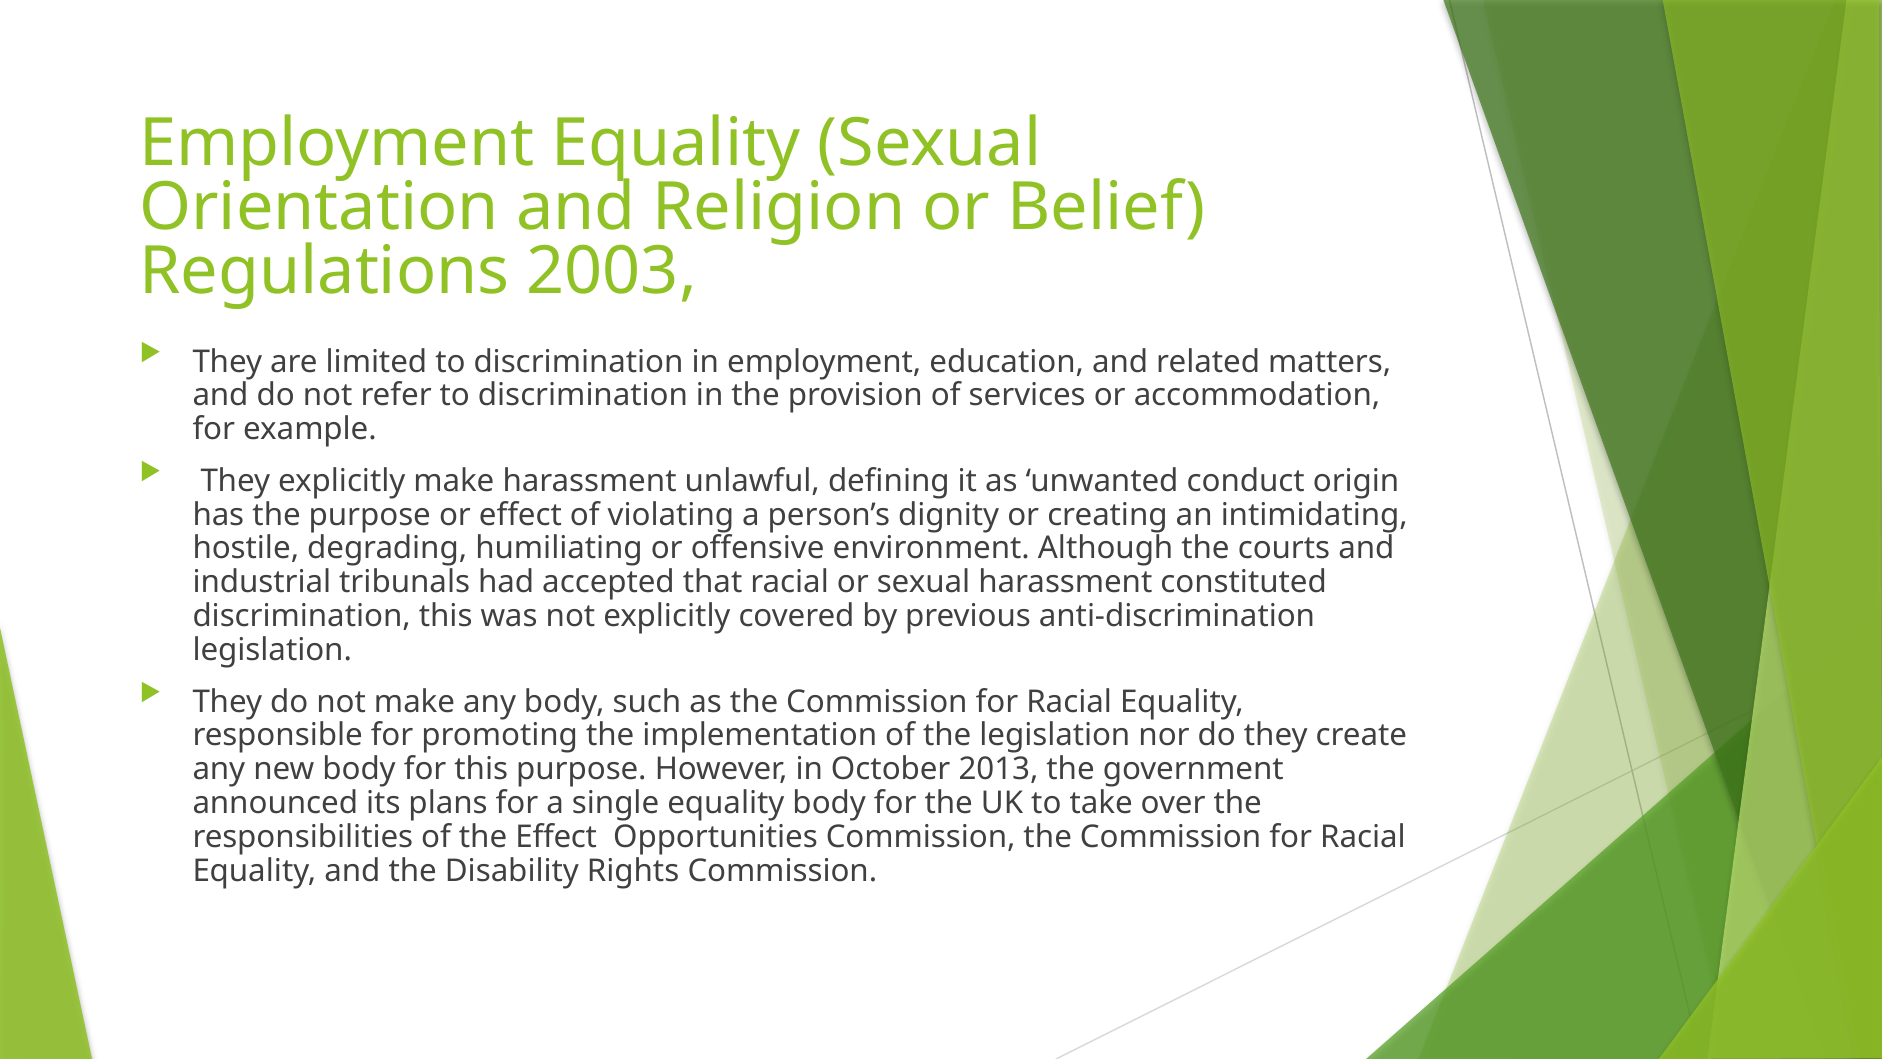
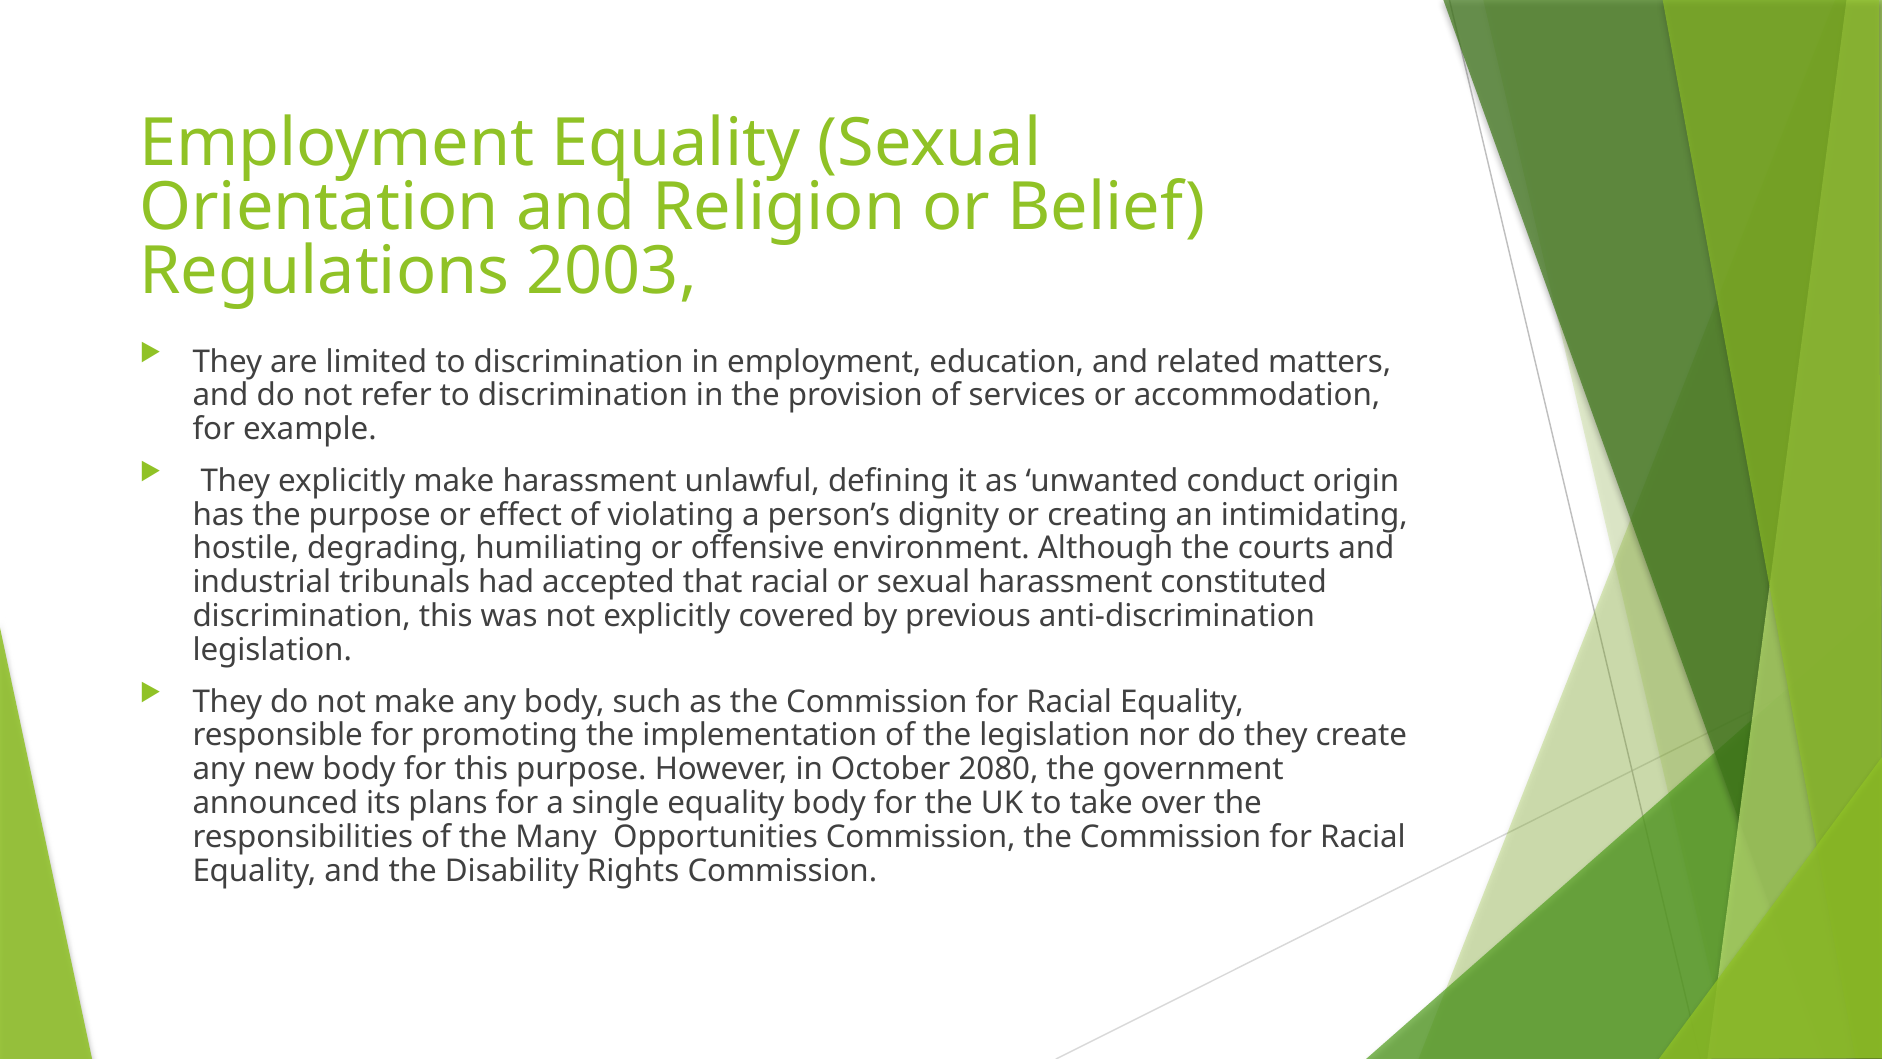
2013: 2013 -> 2080
the Effect: Effect -> Many
